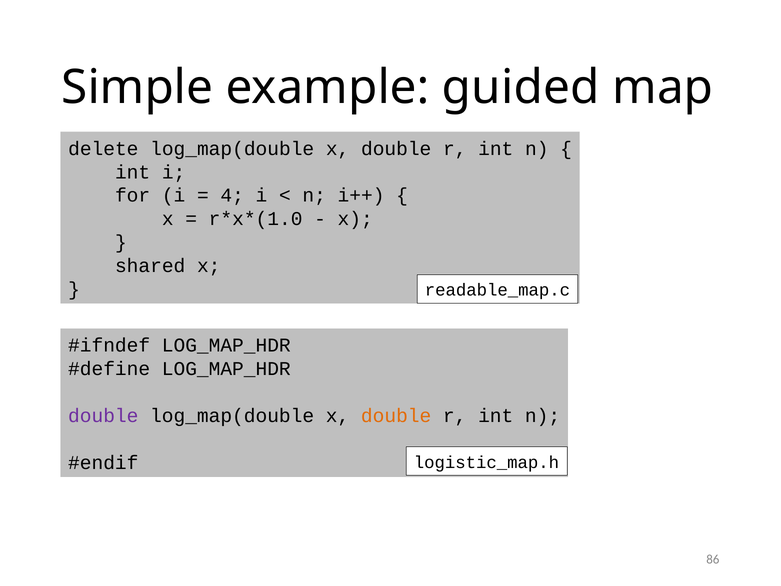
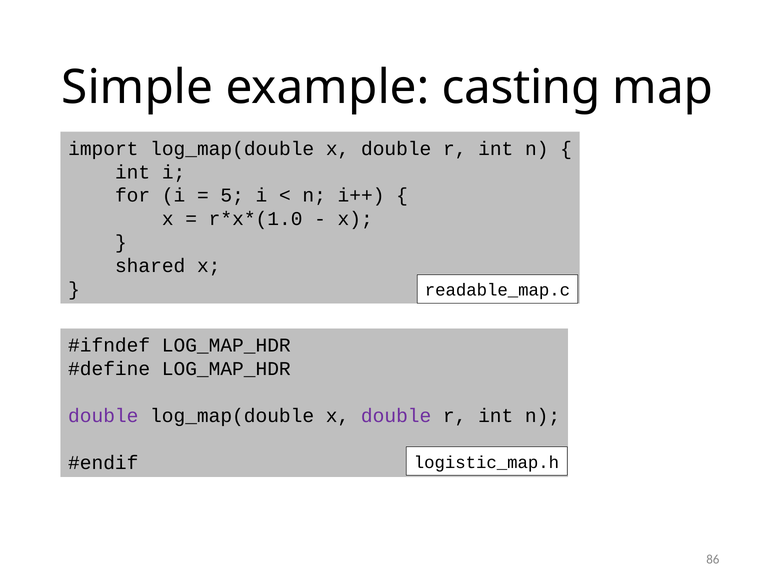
guided: guided -> casting
delete: delete -> import
4: 4 -> 5
double at (396, 416) colour: orange -> purple
